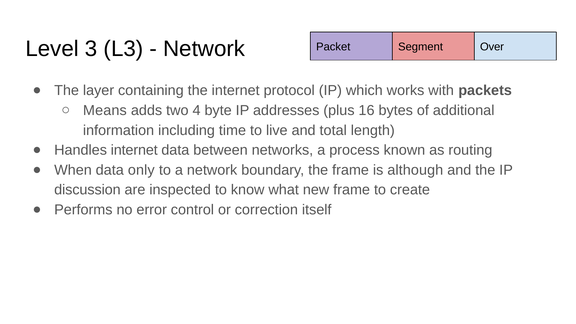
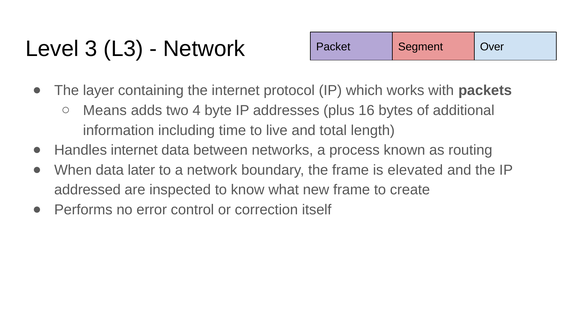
only: only -> later
although: although -> elevated
discussion: discussion -> addressed
